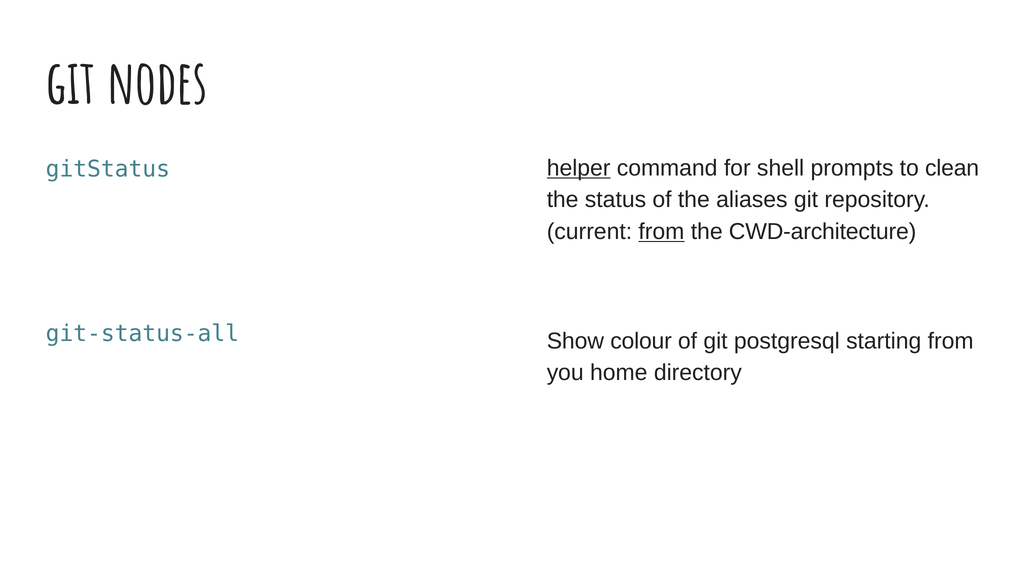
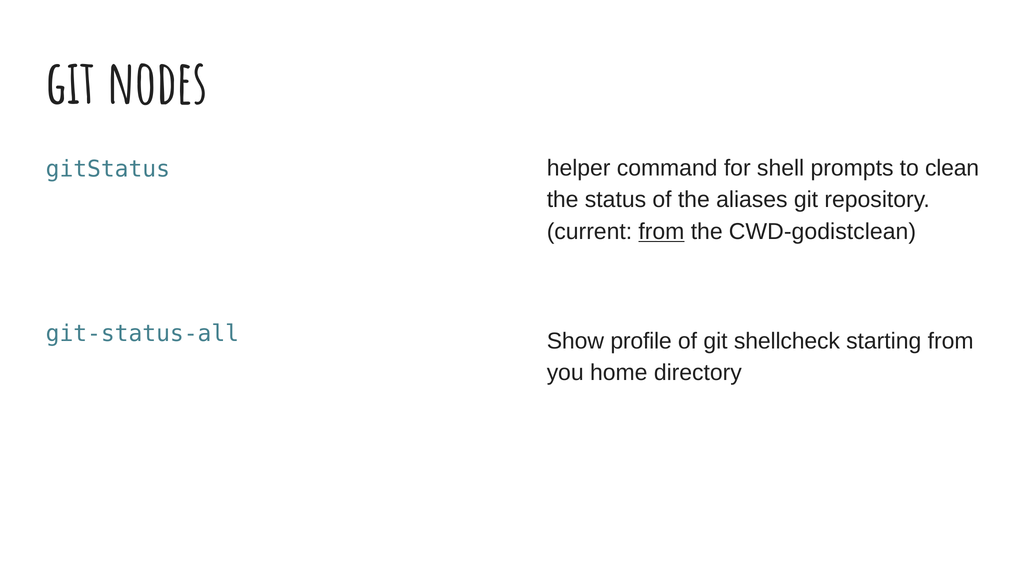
helper underline: present -> none
CWD-architecture: CWD-architecture -> CWD-godistclean
colour: colour -> profile
postgresql: postgresql -> shellcheck
